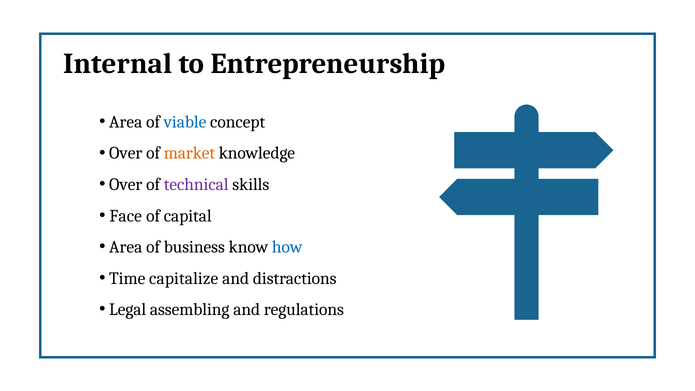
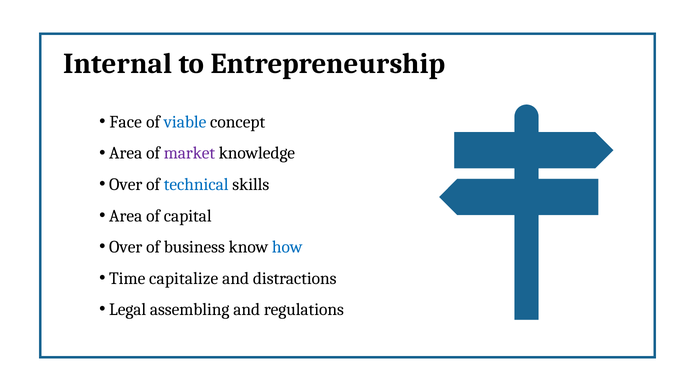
Area at (126, 122): Area -> Face
Over at (126, 153): Over -> Area
market colour: orange -> purple
technical colour: purple -> blue
Face at (126, 216): Face -> Area
Area at (126, 247): Area -> Over
